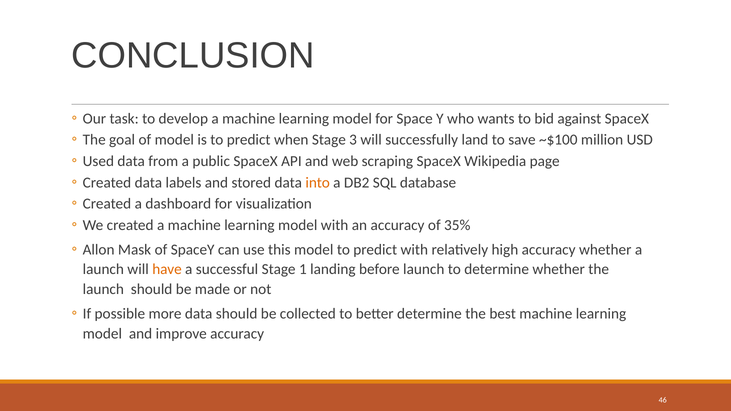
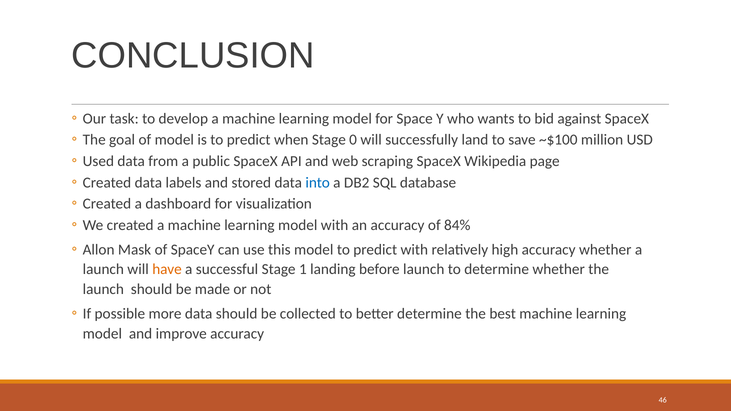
3: 3 -> 0
into colour: orange -> blue
35%: 35% -> 84%
